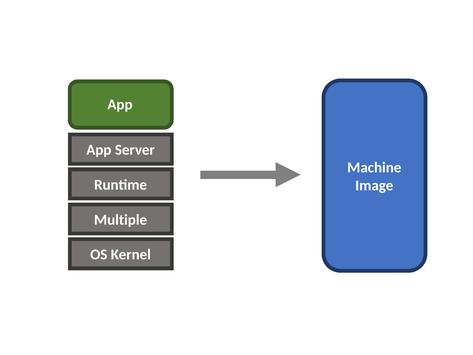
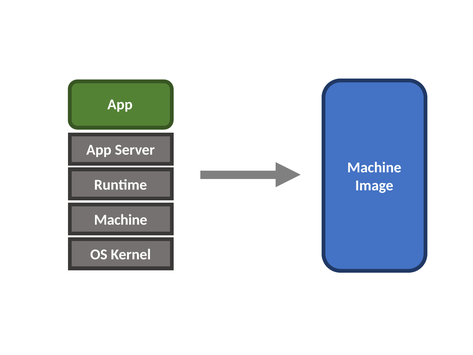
Multiple at (121, 220): Multiple -> Machine
